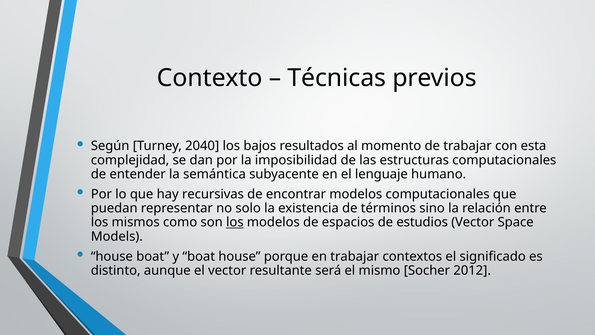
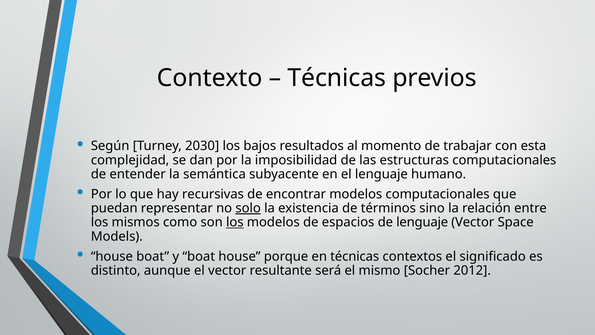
2040: 2040 -> 2030
solo underline: none -> present
de estudios: estudios -> lenguaje
en trabajar: trabajar -> técnicas
